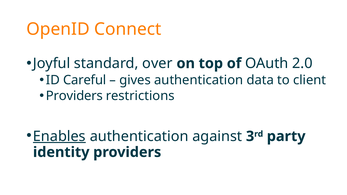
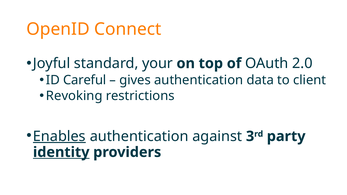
over: over -> your
Providers at (74, 96): Providers -> Revoking
identity underline: none -> present
